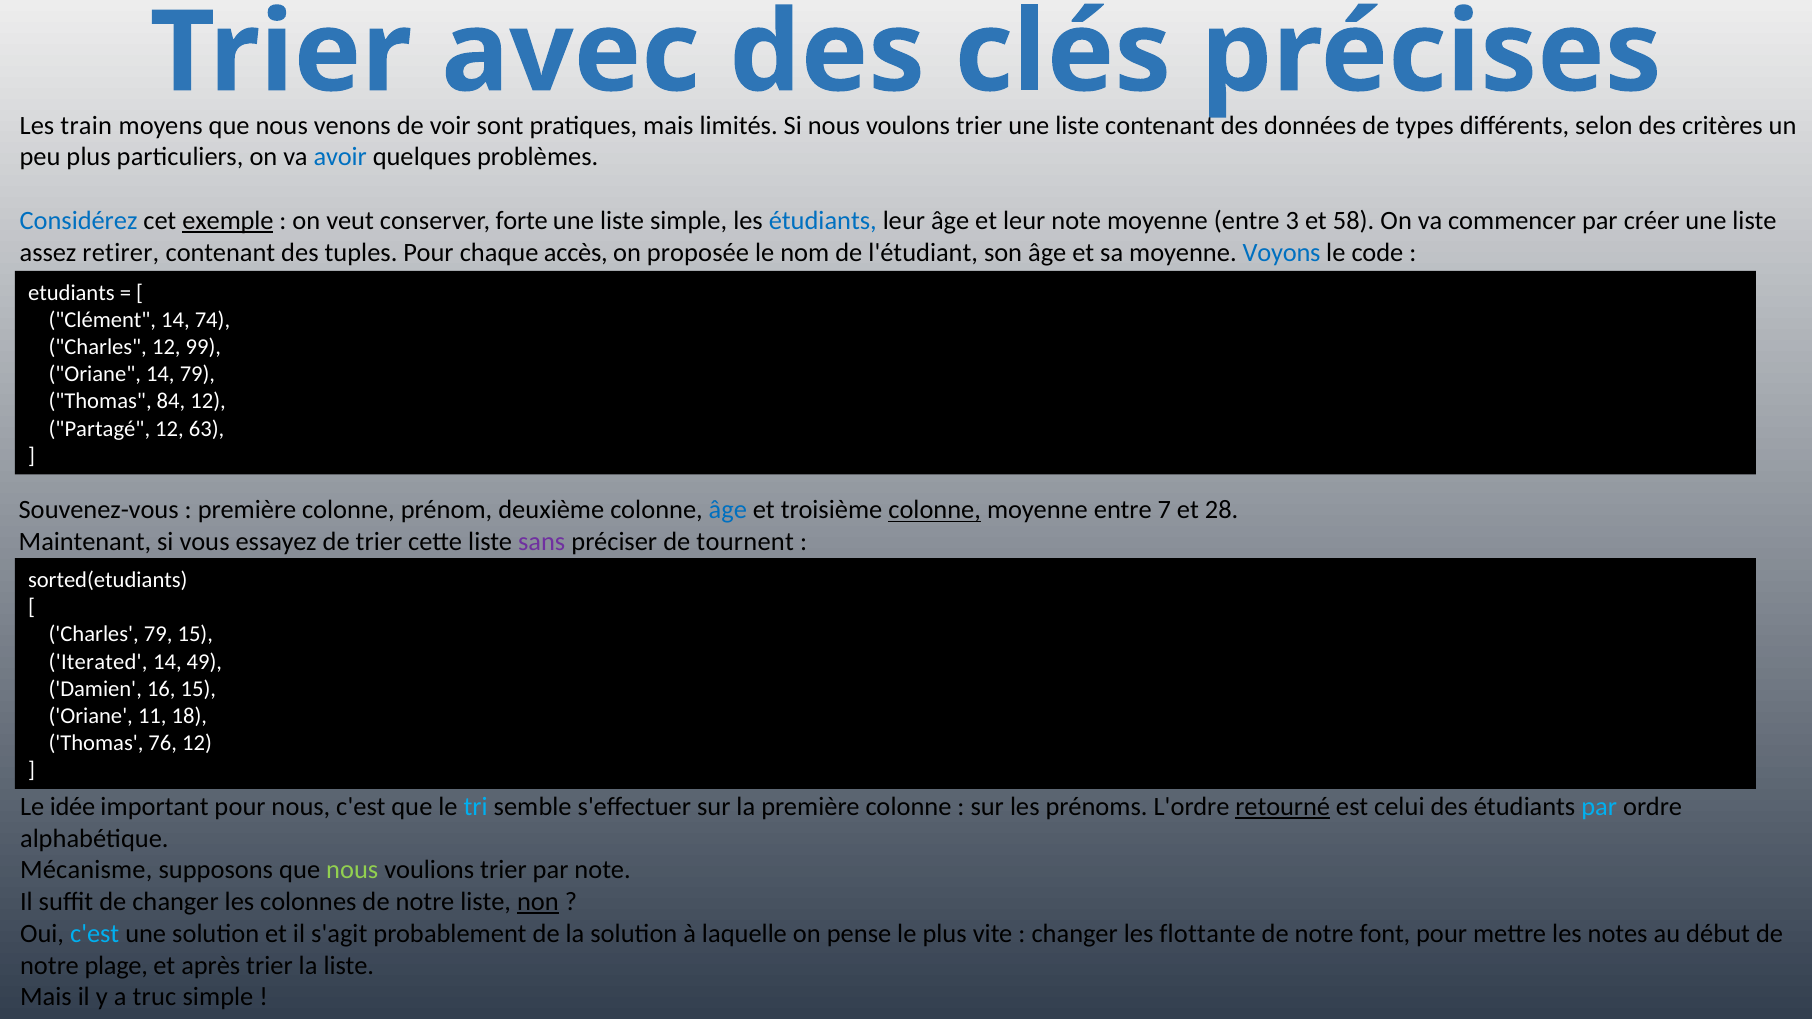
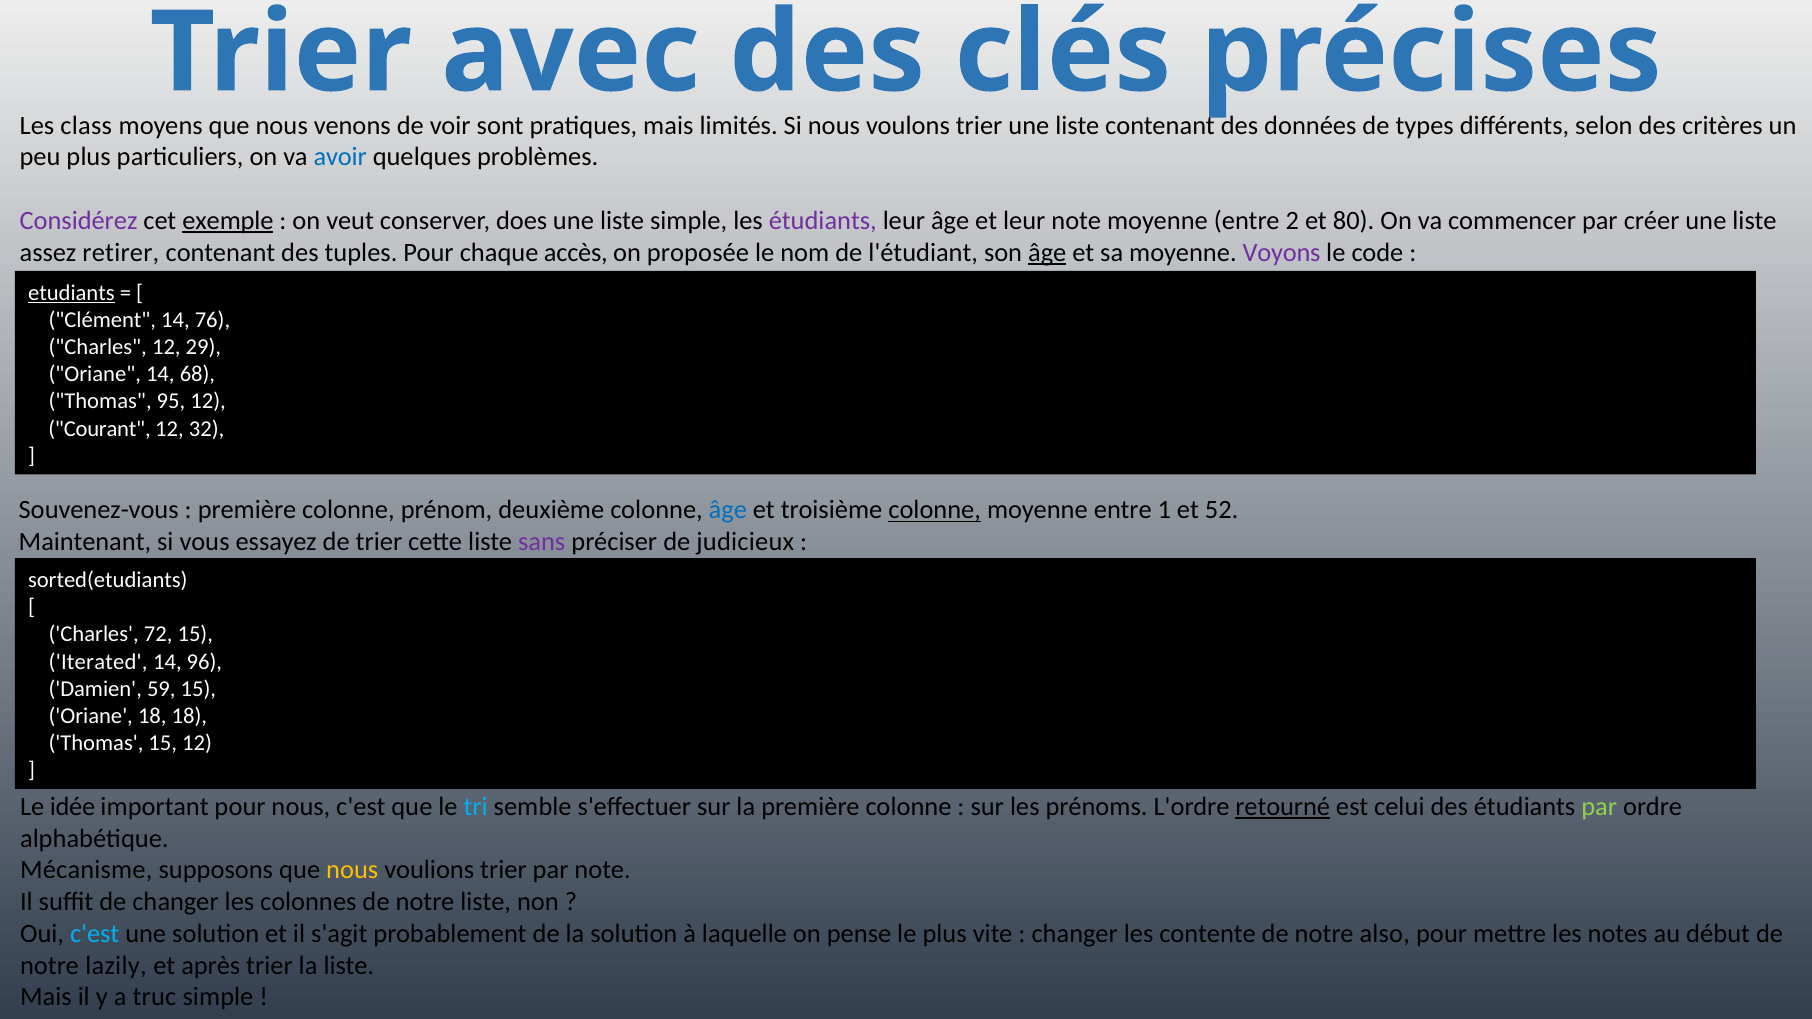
train: train -> class
Considérez colour: blue -> purple
forte: forte -> does
étudiants at (823, 221) colour: blue -> purple
3: 3 -> 2
58: 58 -> 80
âge at (1047, 252) underline: none -> present
Voyons colour: blue -> purple
etudiants underline: none -> present
74: 74 -> 76
99: 99 -> 29
14 79: 79 -> 68
84: 84 -> 95
Partagé: Partagé -> Courant
63: 63 -> 32
7: 7 -> 1
28: 28 -> 52
tournent: tournent -> judicieux
Charles 79: 79 -> 72
49: 49 -> 96
16: 16 -> 59
Oriane 11: 11 -> 18
Thomas 76: 76 -> 15
par at (1599, 807) colour: light blue -> light green
nous at (352, 870) colour: light green -> yellow
non underline: present -> none
flottante: flottante -> contente
font: font -> also
plage: plage -> lazily
